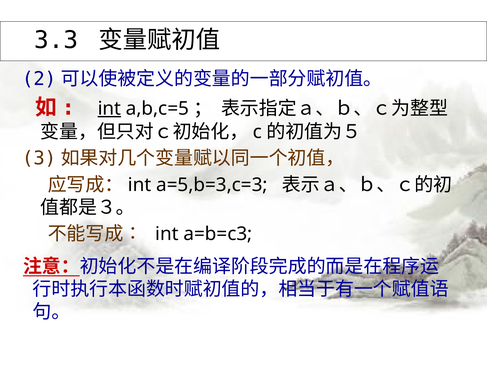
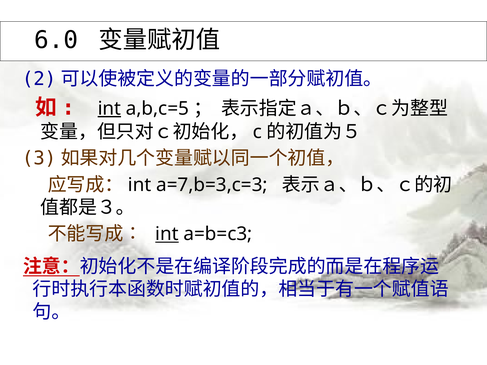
3.3: 3.3 -> 6.0
a=5,b=3,c=3: a=5,b=3,c=3 -> a=7,b=3,c=3
int at (167, 234) underline: none -> present
